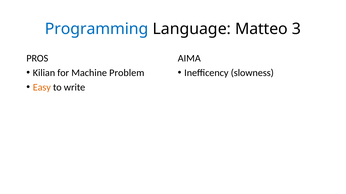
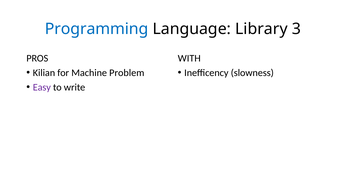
Matteo: Matteo -> Library
AIMA: AIMA -> WITH
Easy colour: orange -> purple
